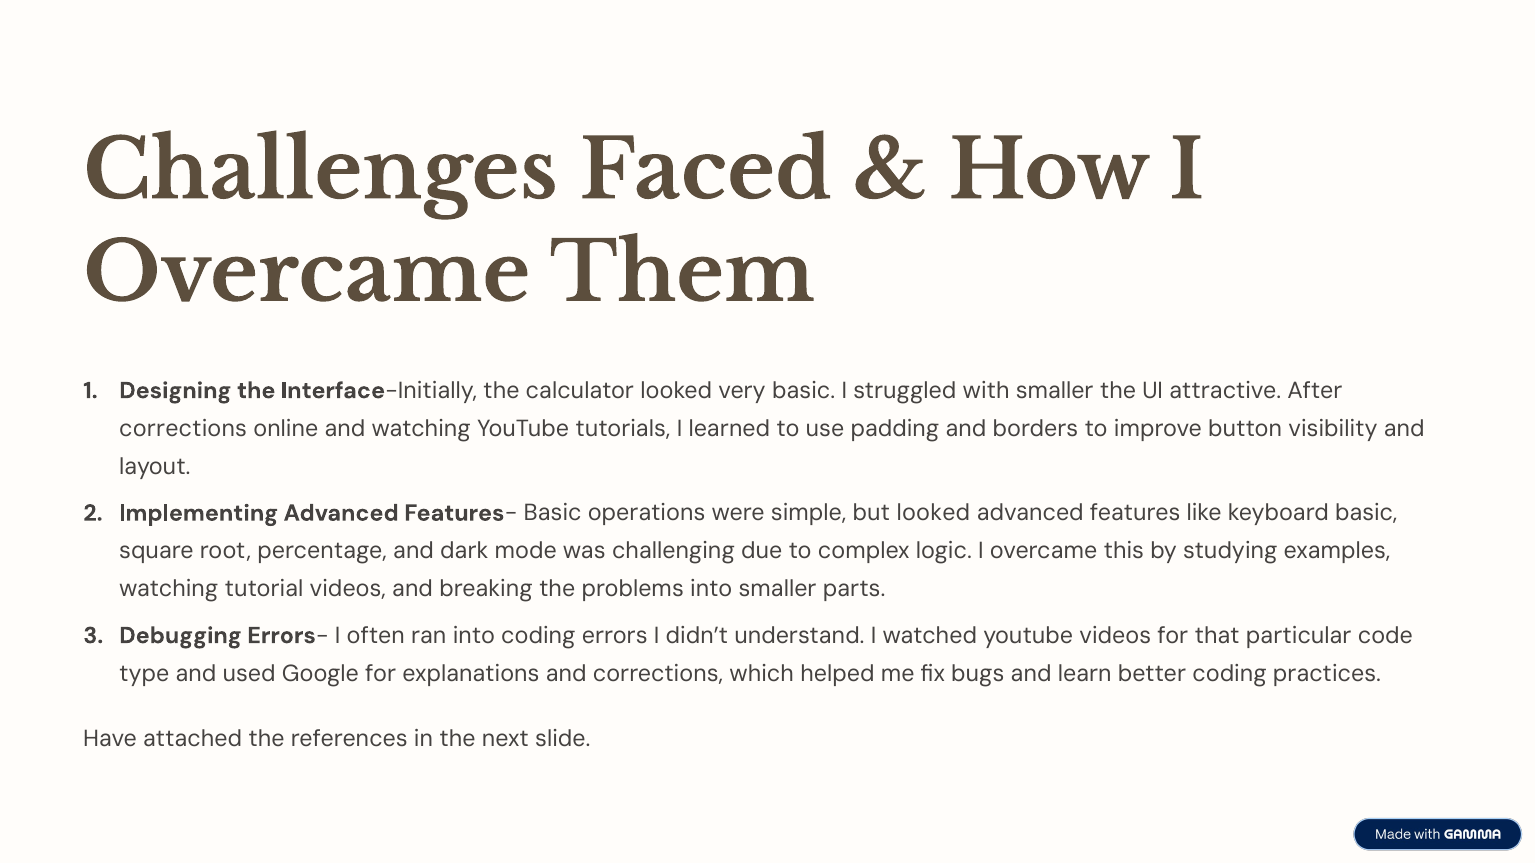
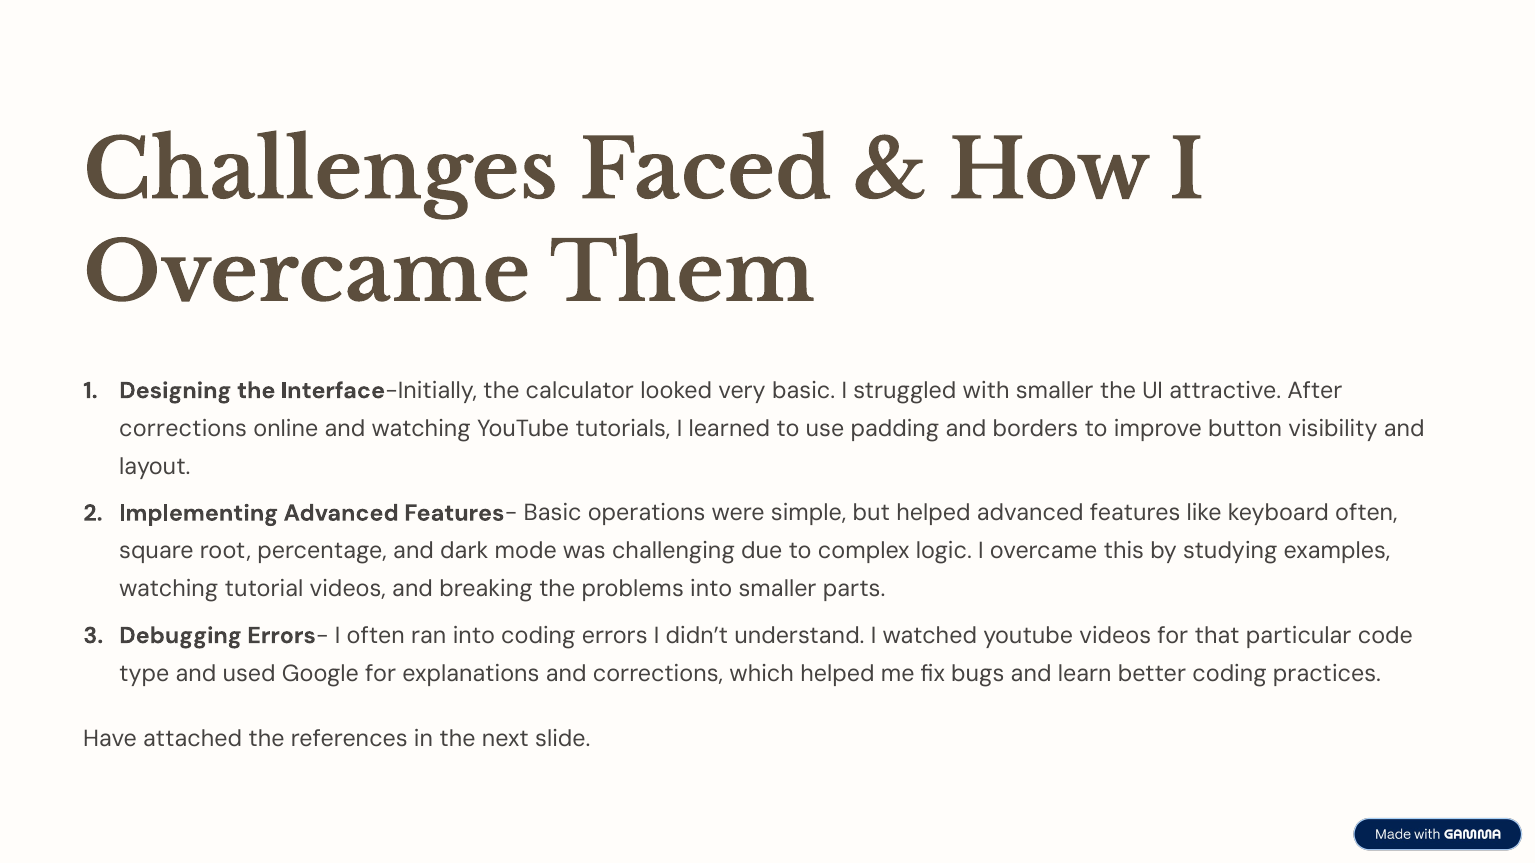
but looked: looked -> helped
keyboard basic: basic -> often
